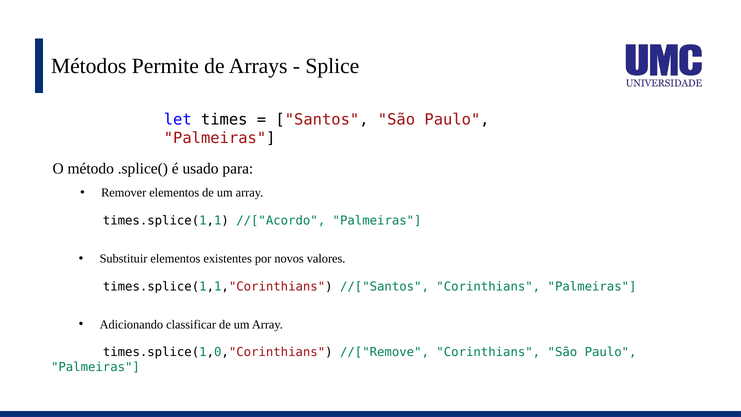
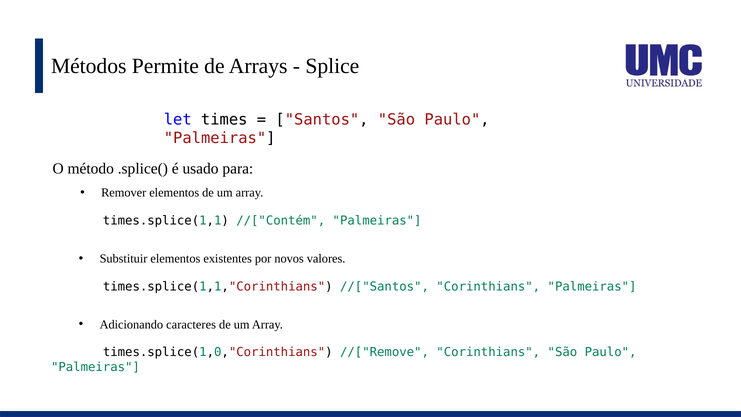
//["Acordo: //["Acordo -> //["Contém
classificar: classificar -> caracteres
